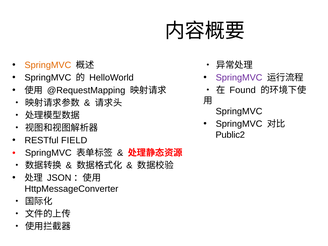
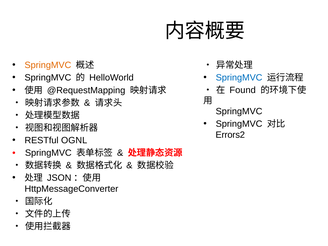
SpringMVC at (239, 78) colour: purple -> blue
Public2: Public2 -> Errors2
FIELD: FIELD -> OGNL
